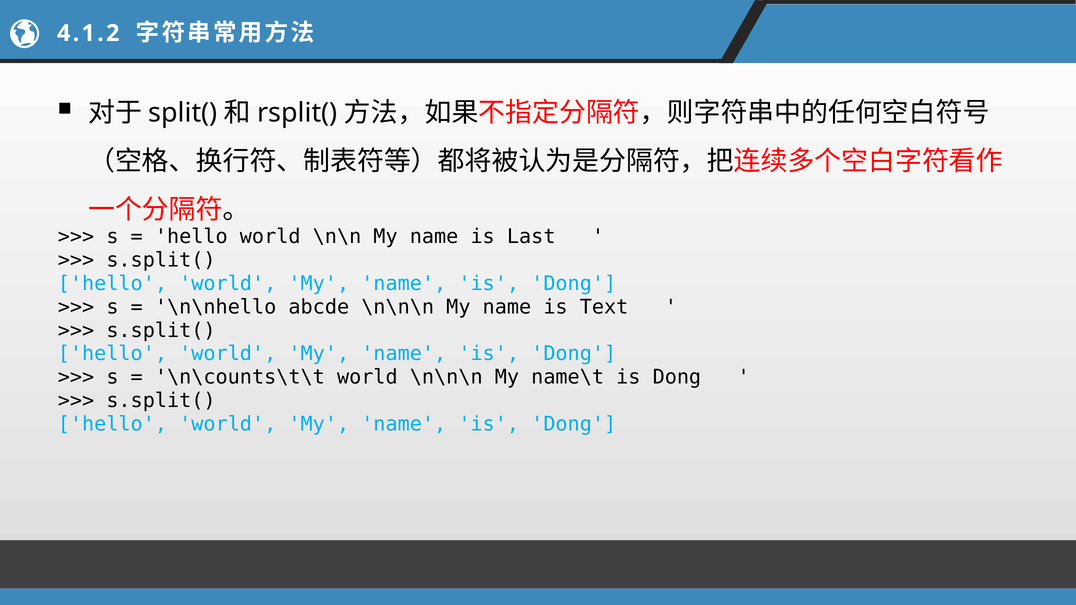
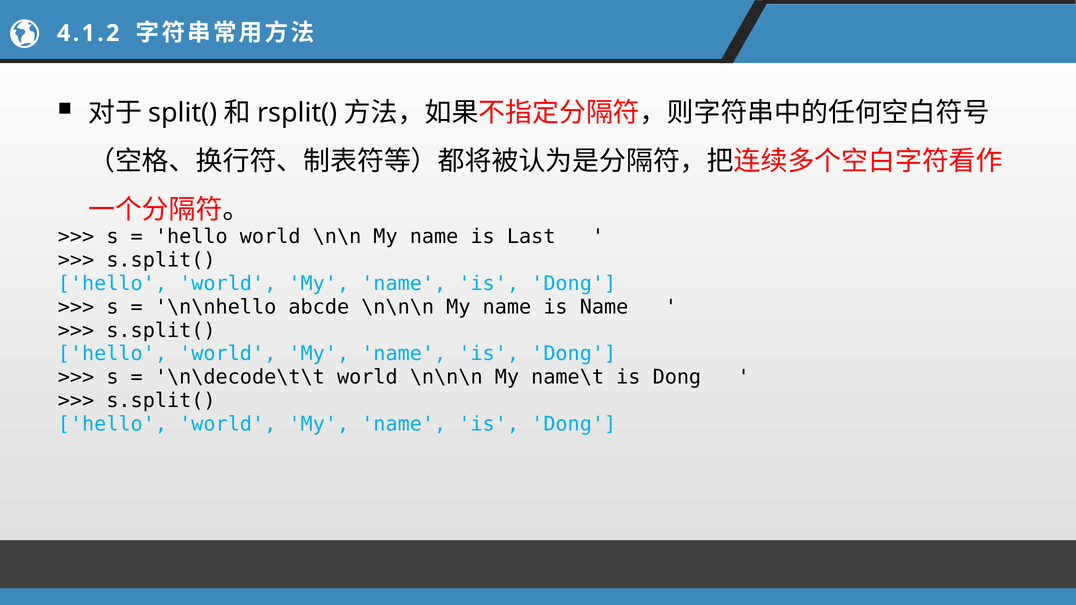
is Text: Text -> Name
\n\counts\t\t: \n\counts\t\t -> \n\decode\t\t
